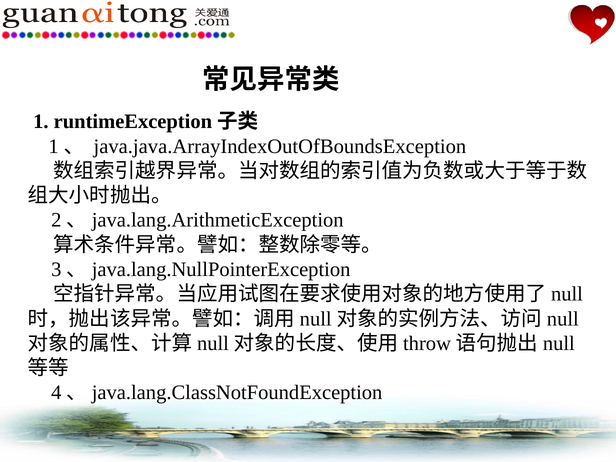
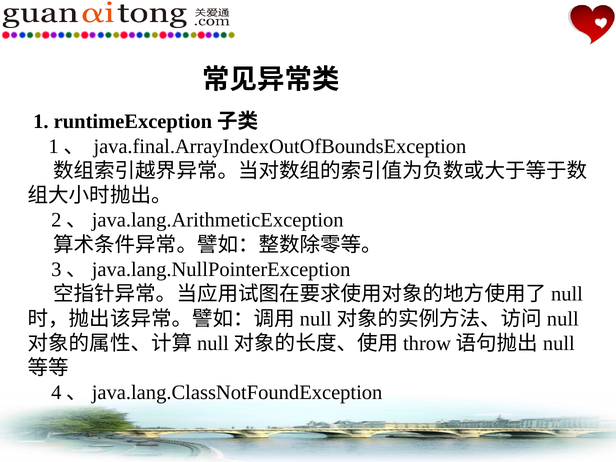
java.java.ArrayIndexOutOfBoundsException: java.java.ArrayIndexOutOfBoundsException -> java.final.ArrayIndexOutOfBoundsException
